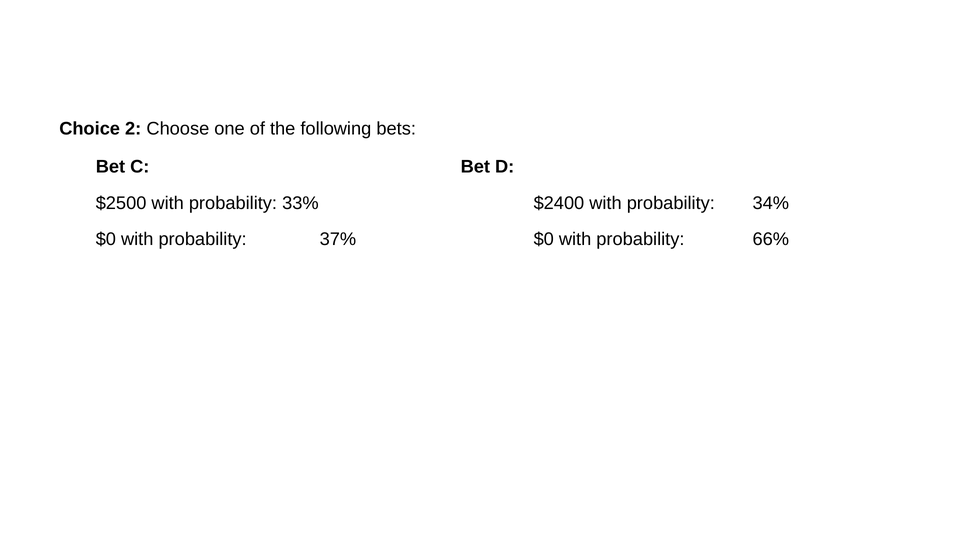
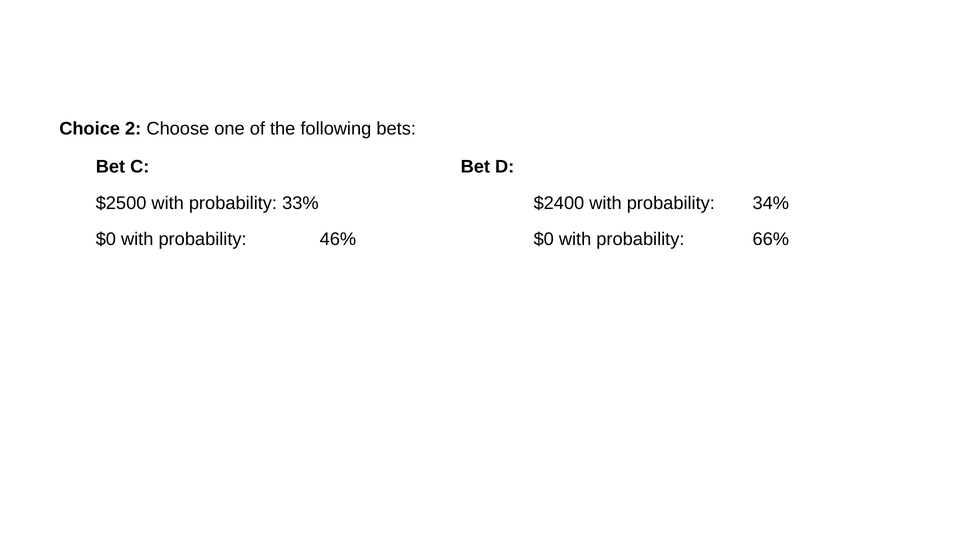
37%: 37% -> 46%
